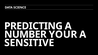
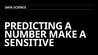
YOUR: YOUR -> MAKE
